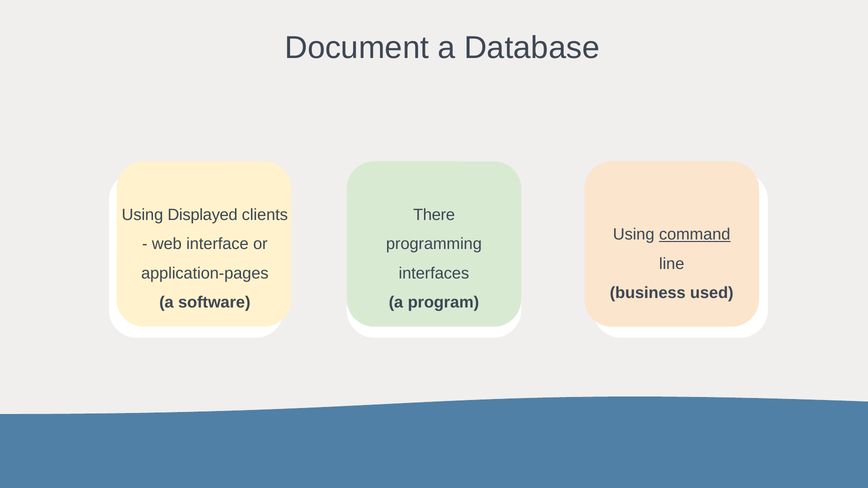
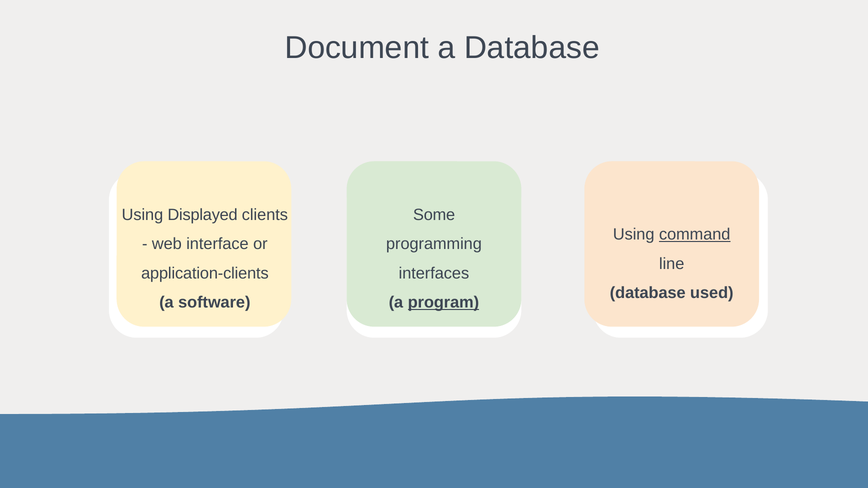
There: There -> Some
application-pages: application-pages -> application-clients
business at (648, 293): business -> database
program underline: none -> present
